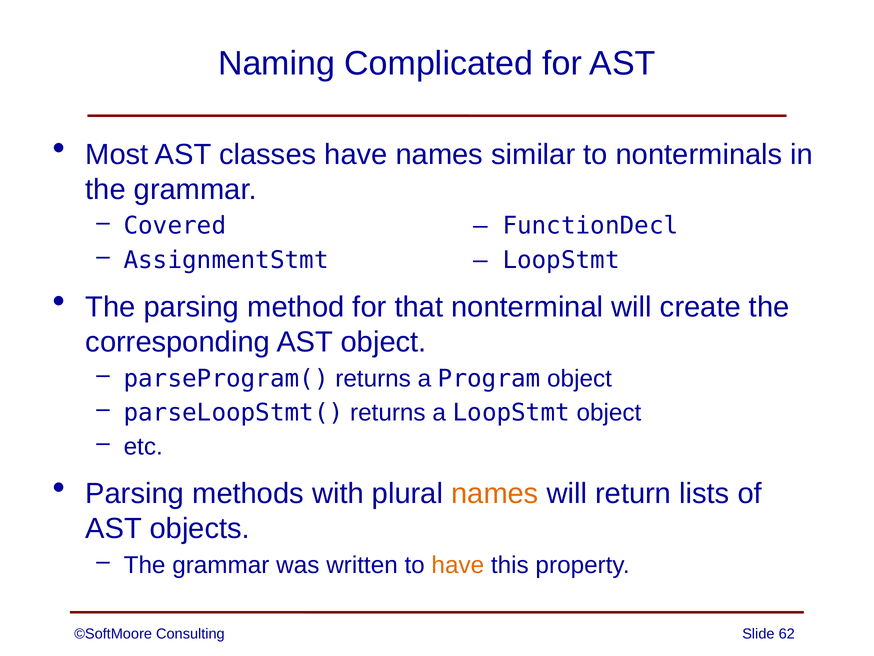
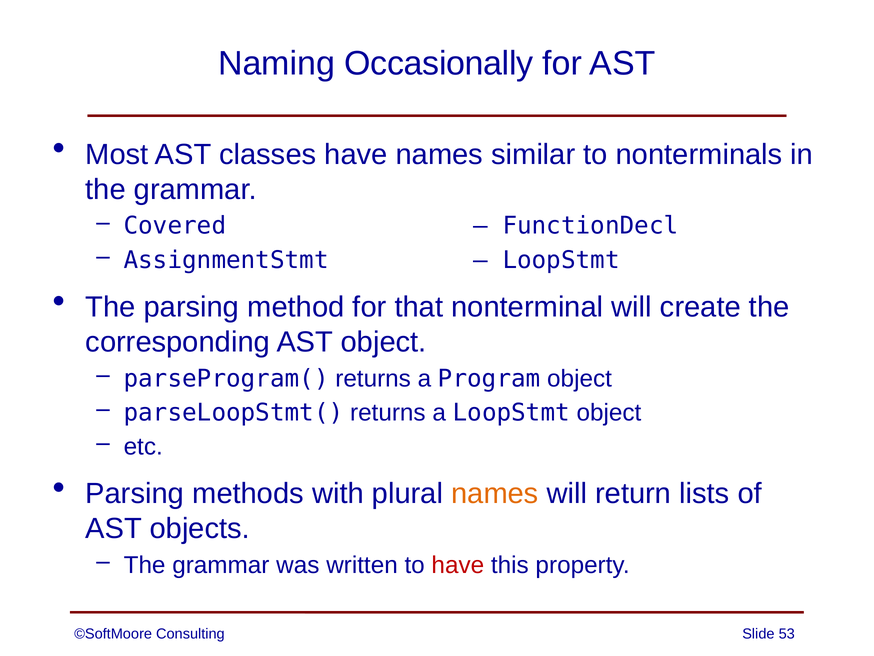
Complicated: Complicated -> Occasionally
have at (458, 565) colour: orange -> red
62: 62 -> 53
